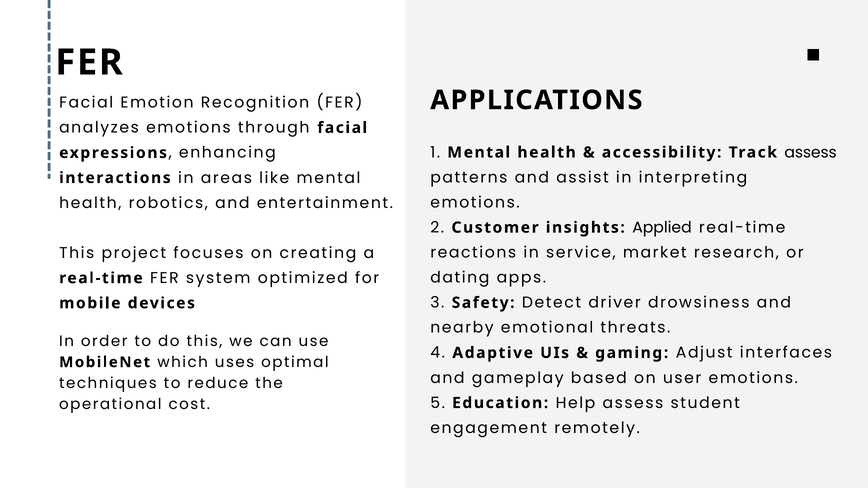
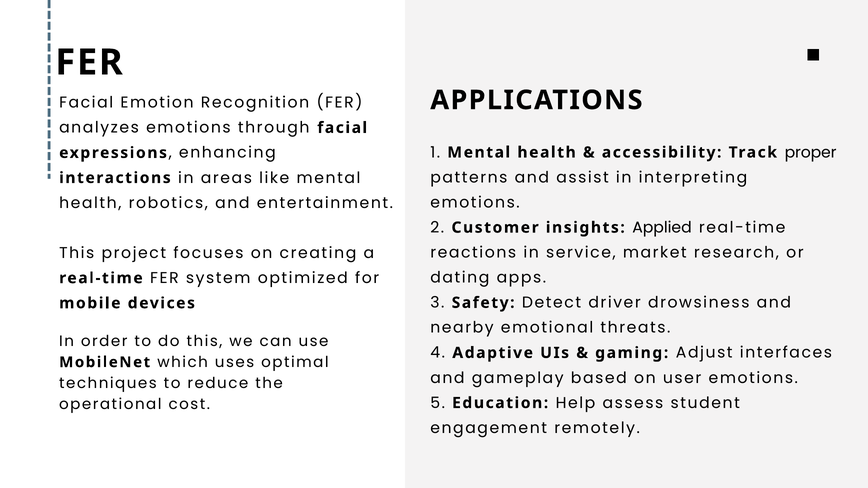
Track assess: assess -> proper
